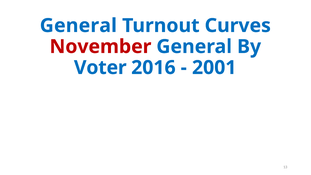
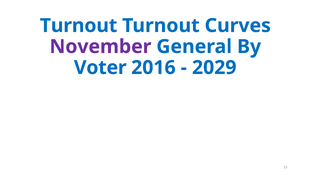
General at (78, 26): General -> Turnout
November colour: red -> purple
2001: 2001 -> 2029
